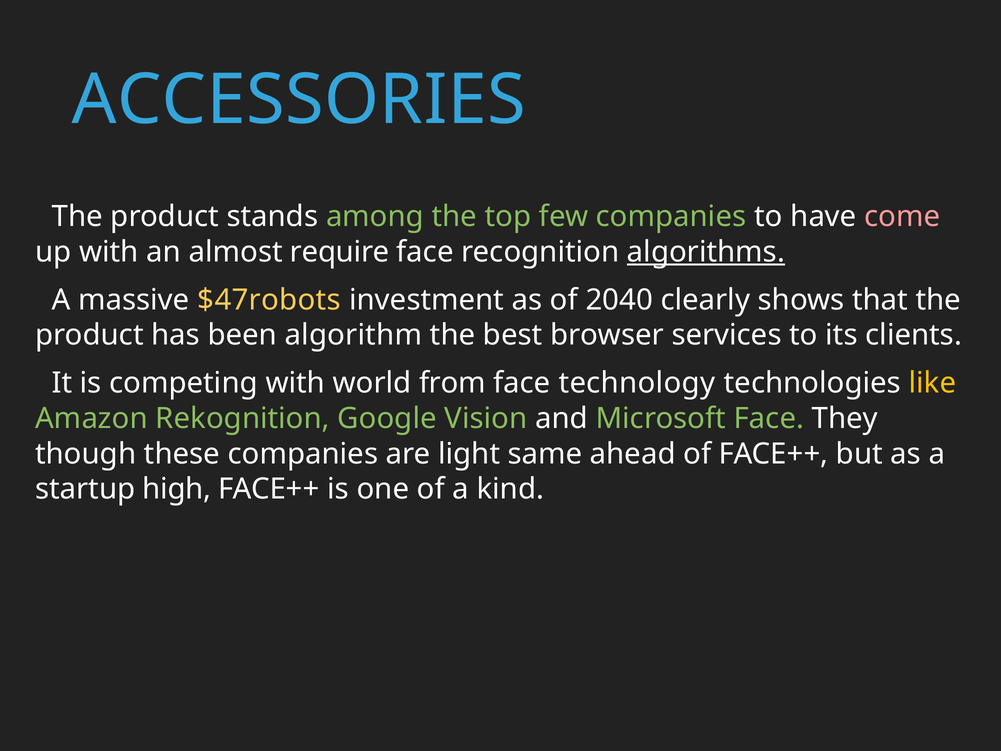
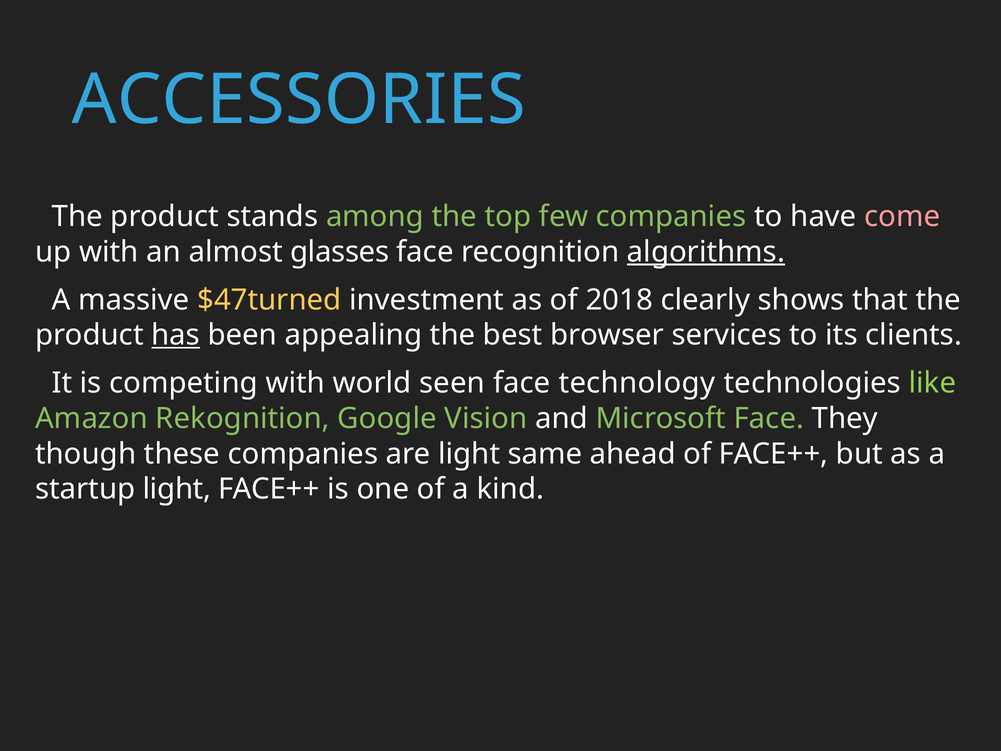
require: require -> glasses
$47robots: $47robots -> $47turned
2040: 2040 -> 2018
has underline: none -> present
algorithm: algorithm -> appealing
from: from -> seen
like colour: yellow -> light green
startup high: high -> light
